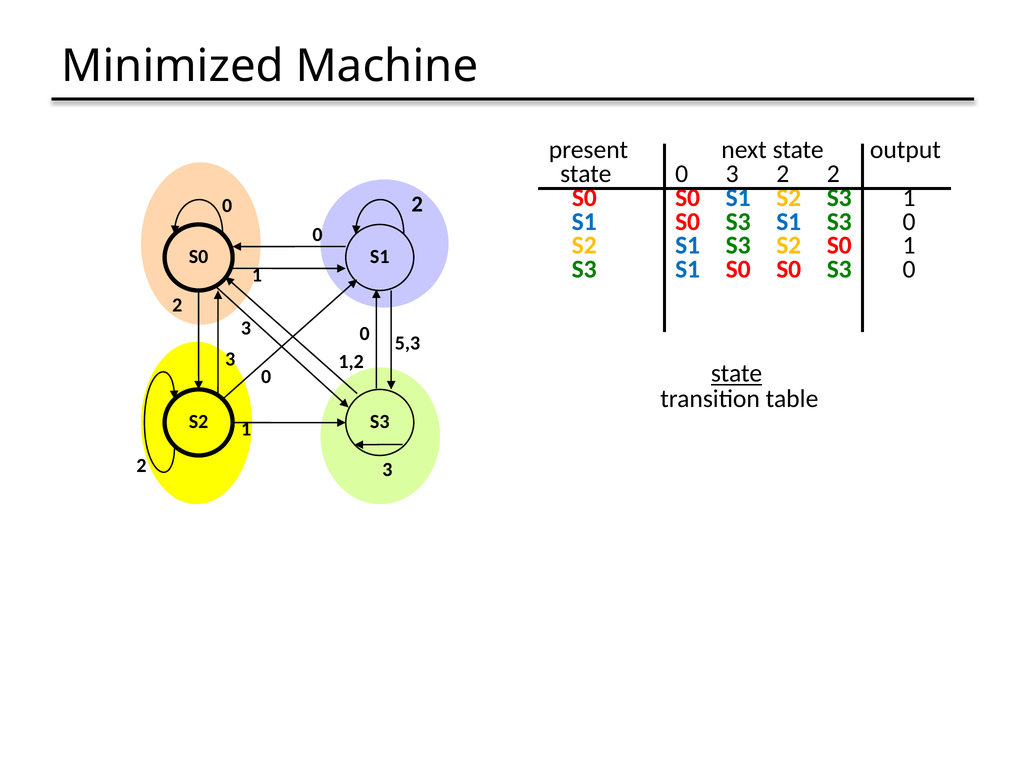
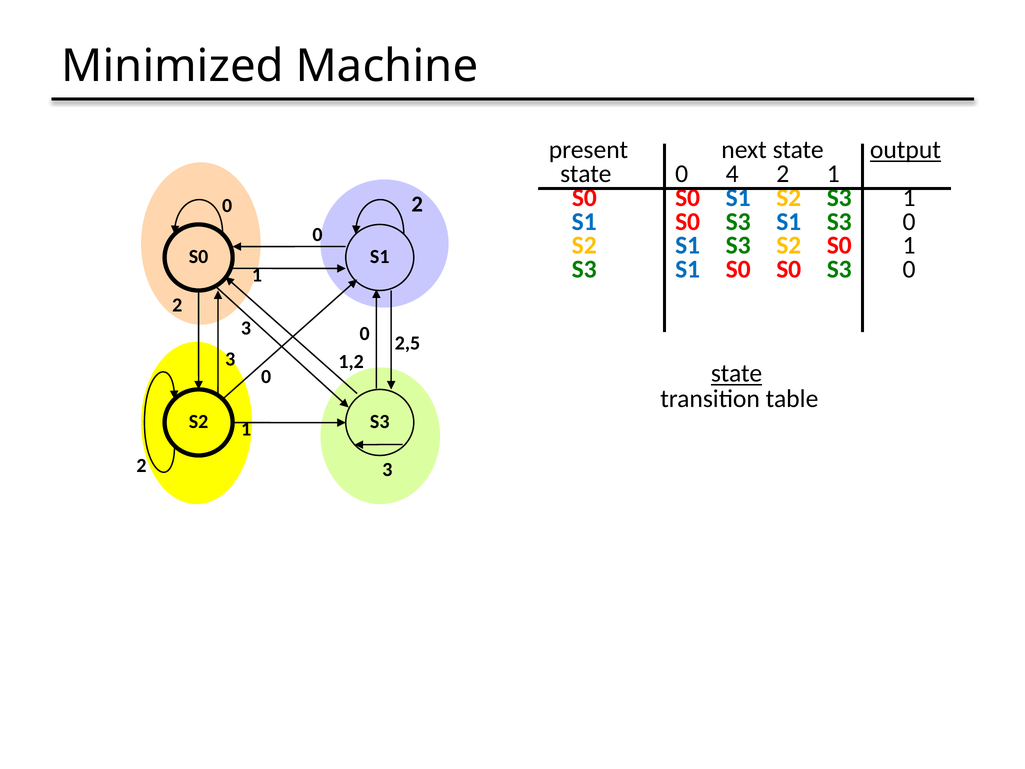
output underline: none -> present
state 0 3: 3 -> 4
2 at (833, 174): 2 -> 1
5,3: 5,3 -> 2,5
